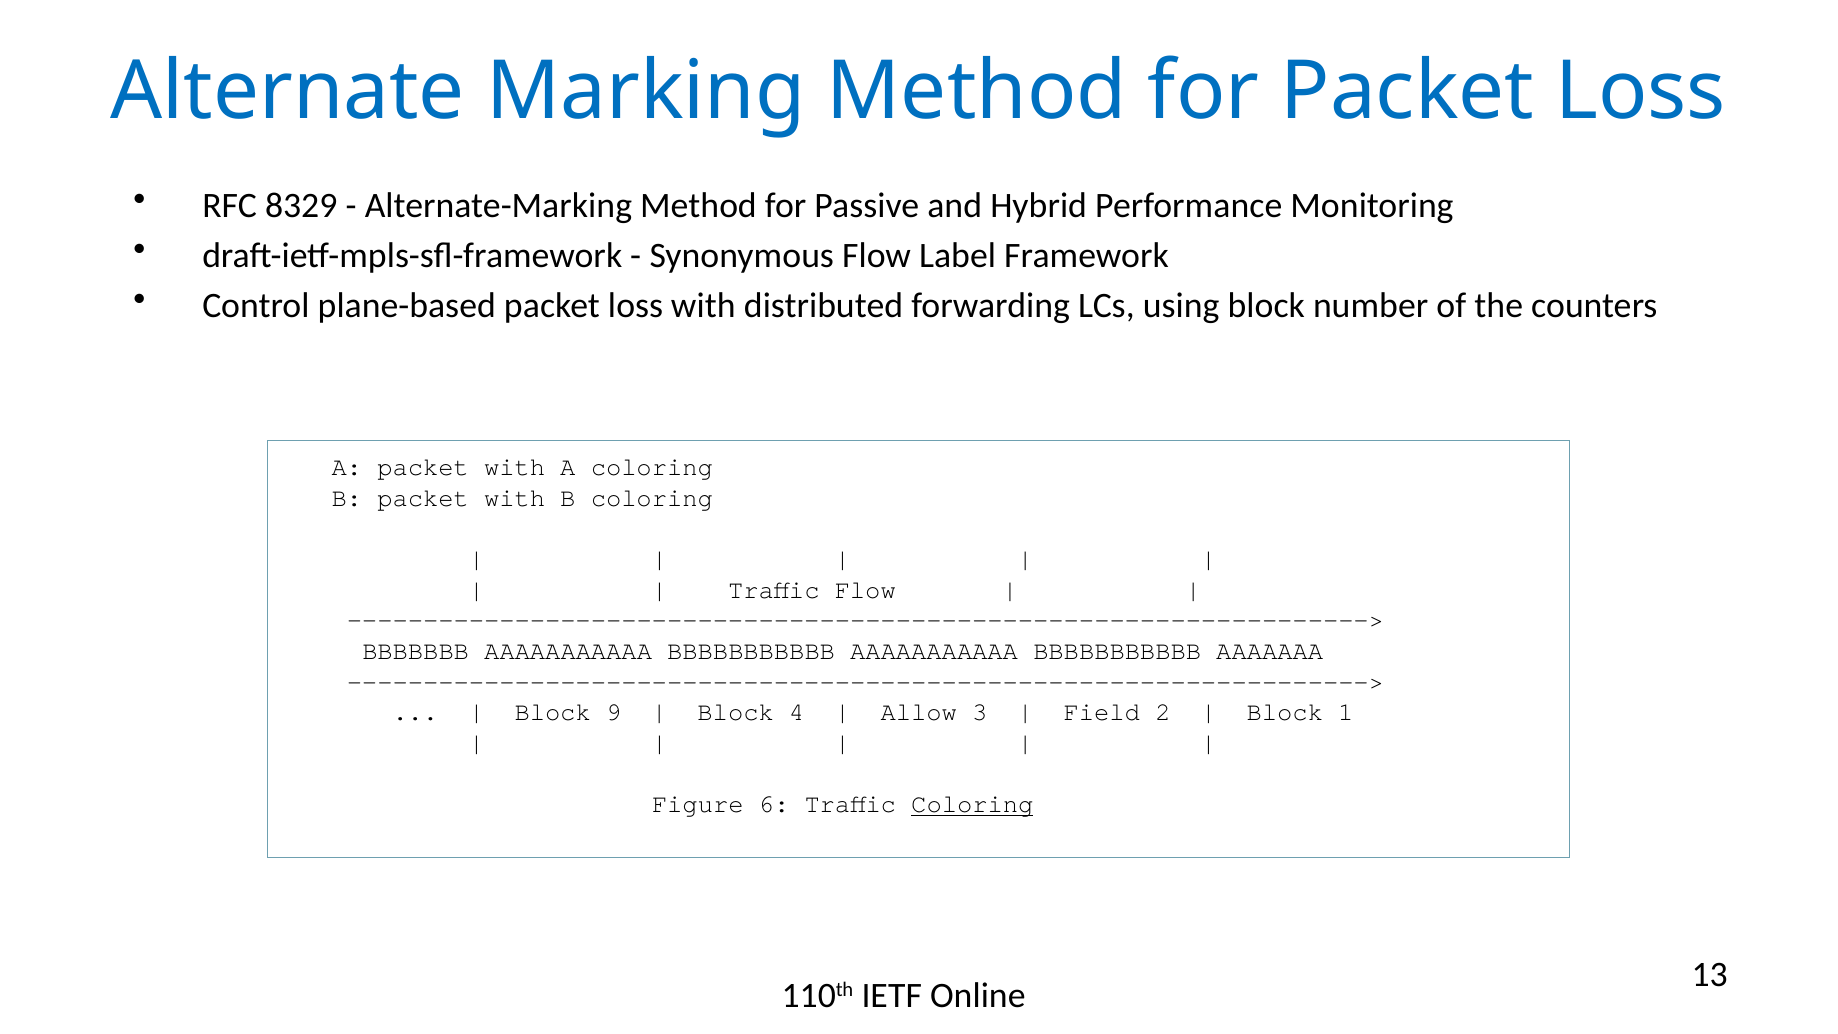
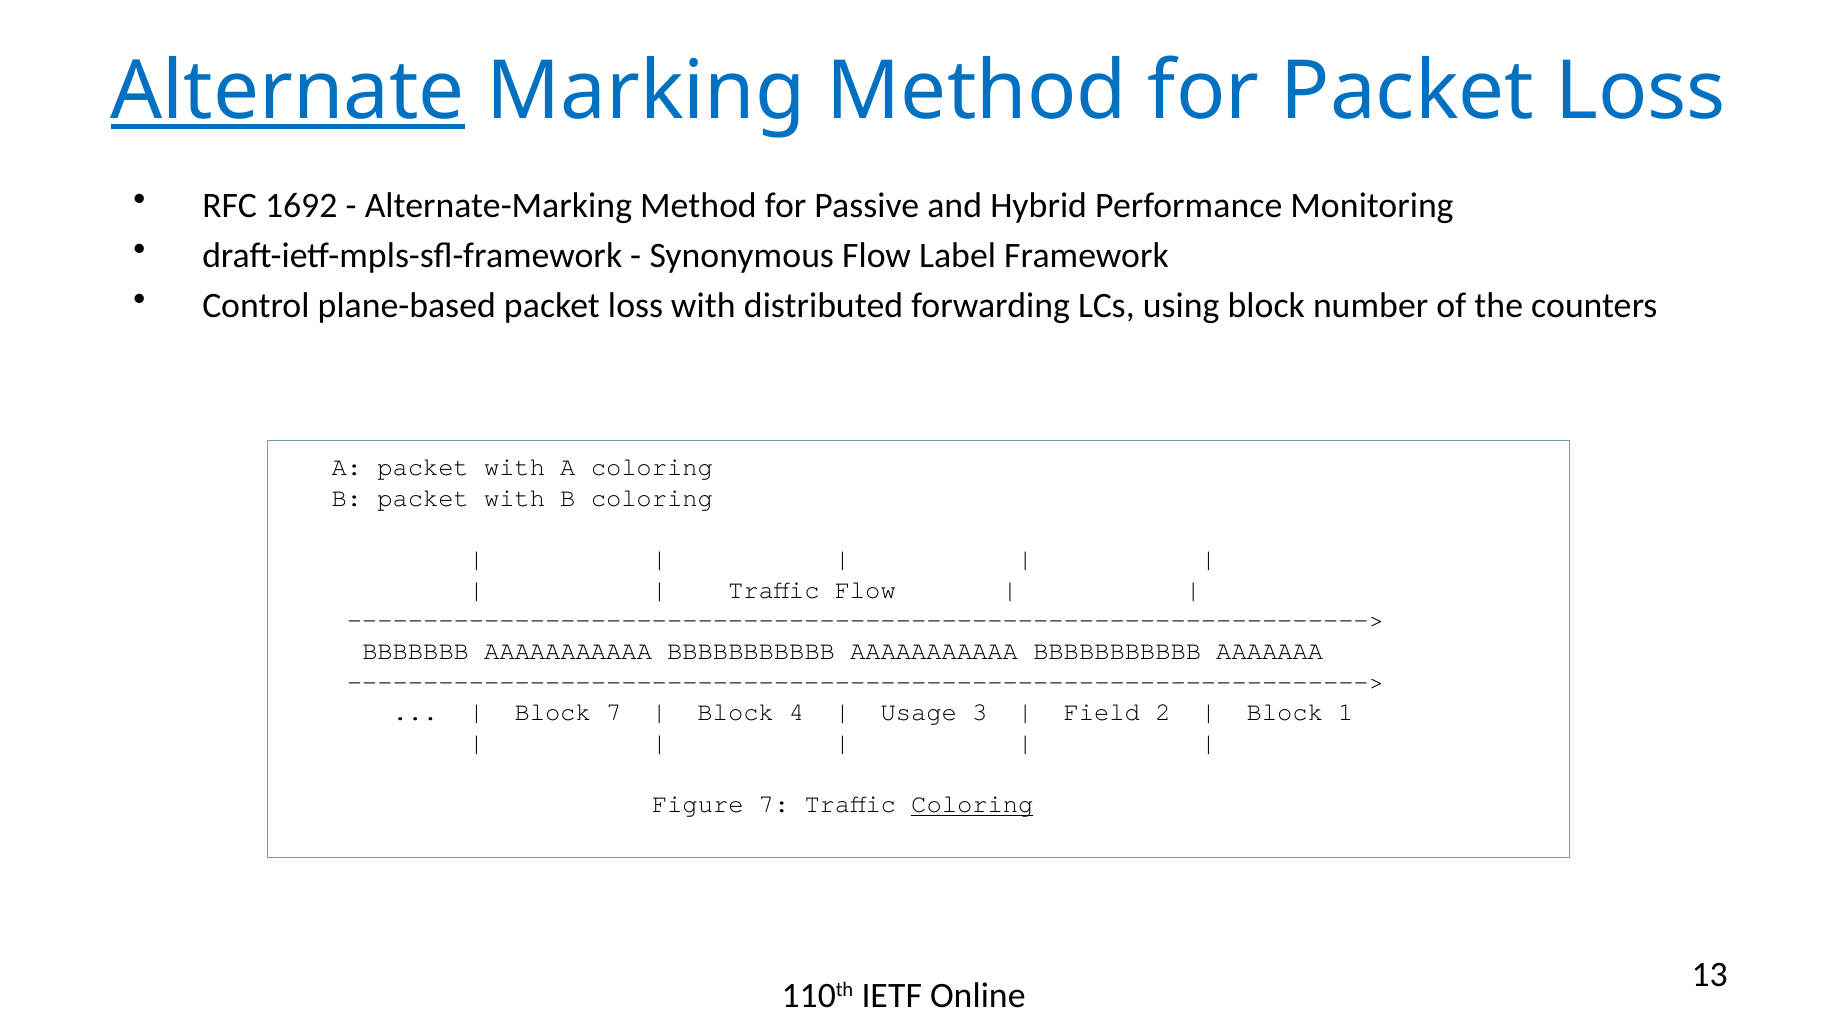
Alternate underline: none -> present
8329: 8329 -> 1692
Block 9: 9 -> 7
Allow: Allow -> Usage
Figure 6: 6 -> 7
